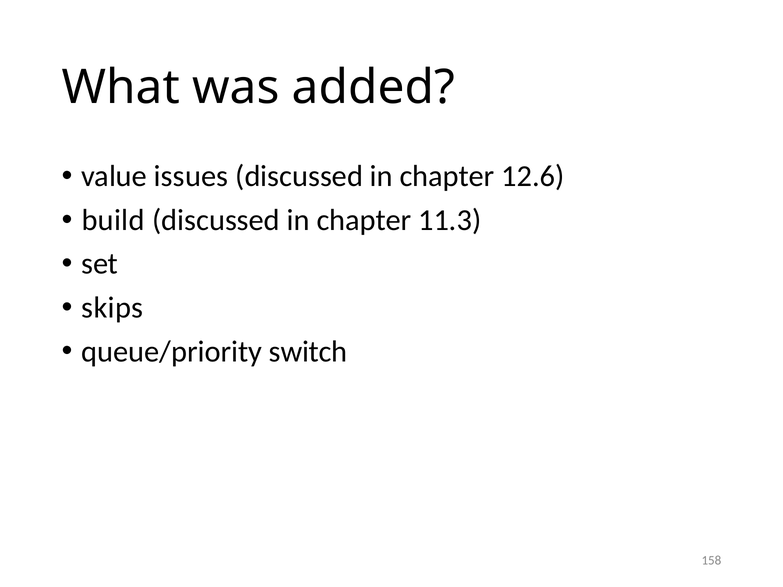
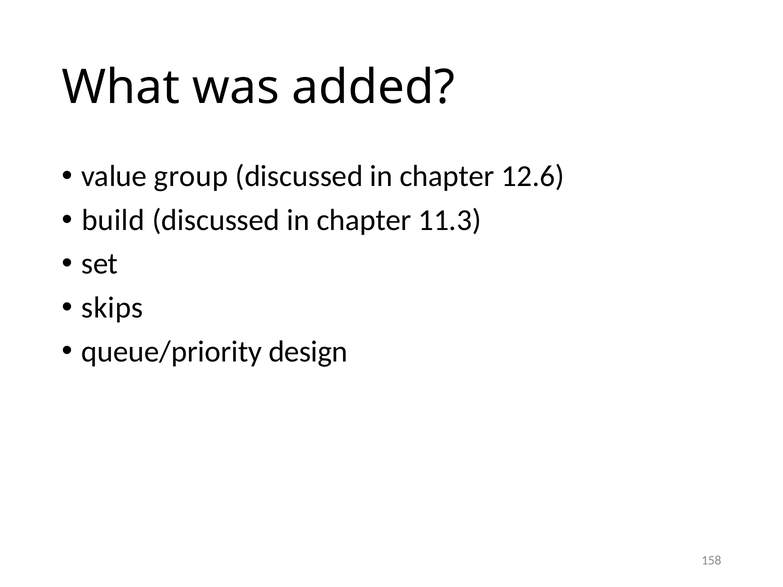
issues: issues -> group
switch: switch -> design
